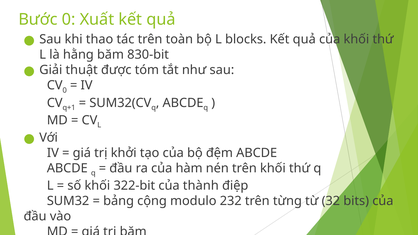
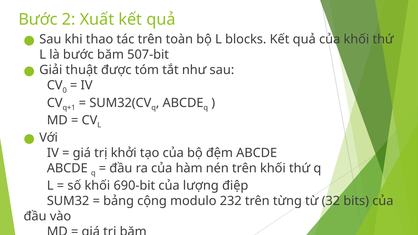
Bước 0: 0 -> 2
là hằng: hằng -> bước
830-bit: 830-bit -> 507-bit
322-bit: 322-bit -> 690-bit
thành: thành -> lượng
